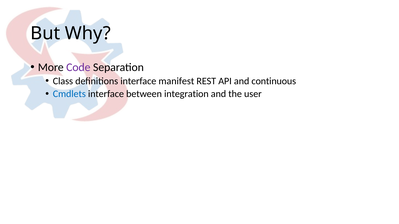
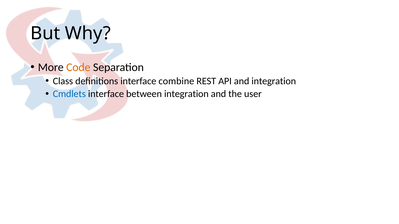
Code colour: purple -> orange
manifest: manifest -> combine
and continuous: continuous -> integration
